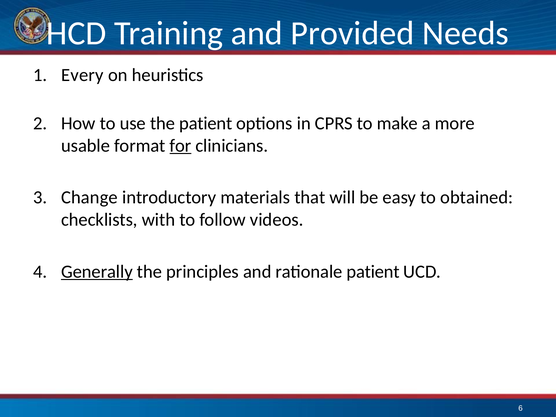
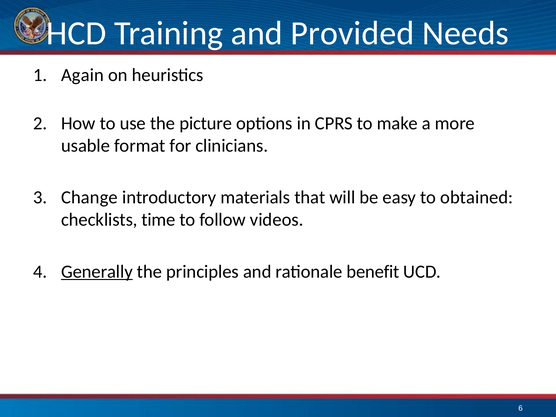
Every: Every -> Again
the patient: patient -> picture
for underline: present -> none
with: with -> time
rationale patient: patient -> benefit
